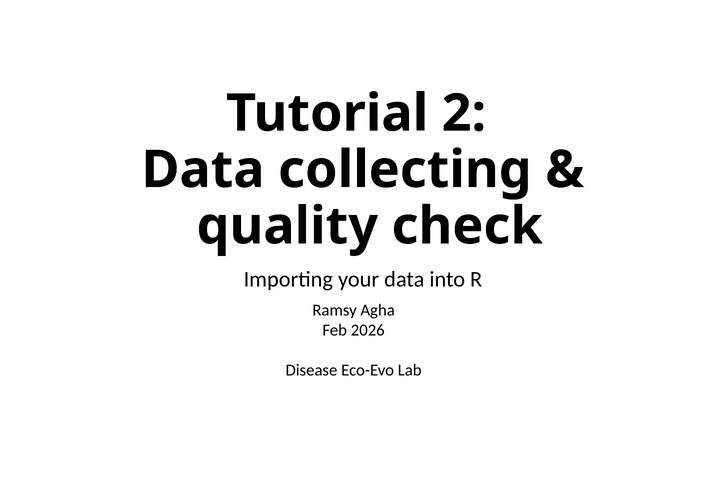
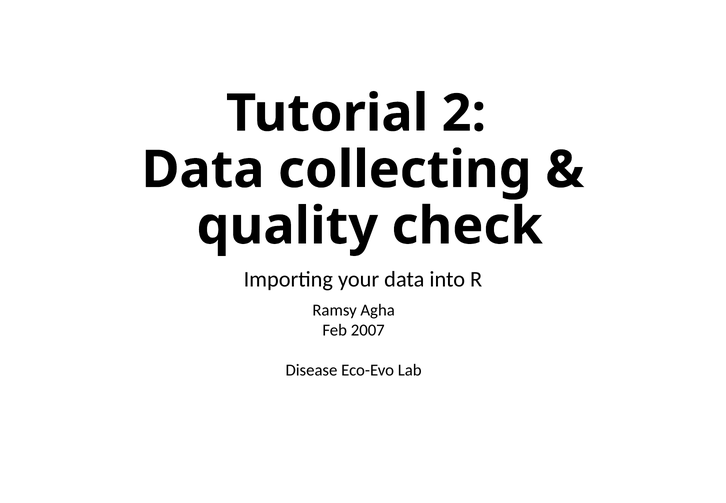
2026: 2026 -> 2007
